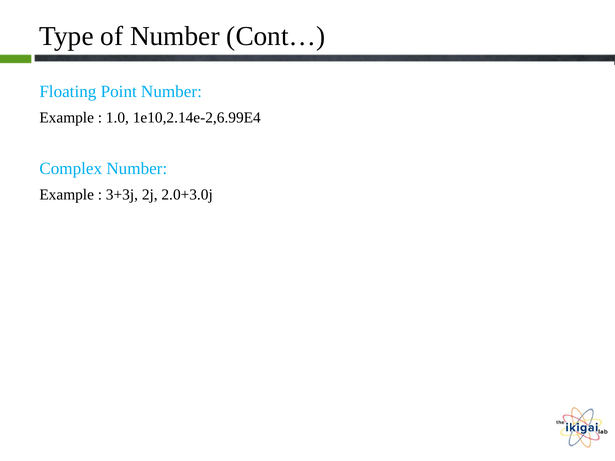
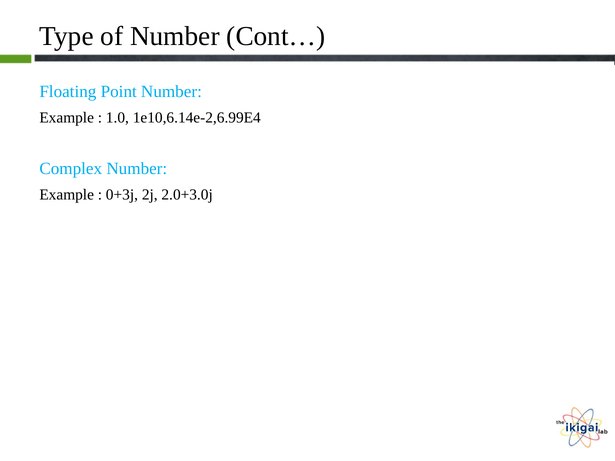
1e10,2.14e-2,6.99E4: 1e10,2.14e-2,6.99E4 -> 1e10,6.14e-2,6.99E4
3+3j: 3+3j -> 0+3j
